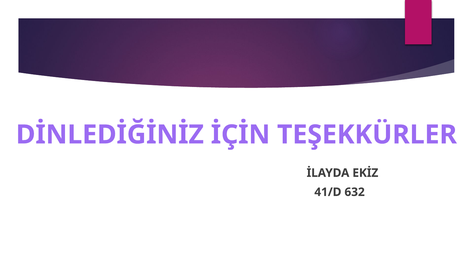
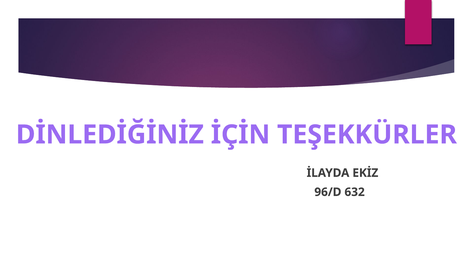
41/D: 41/D -> 96/D
